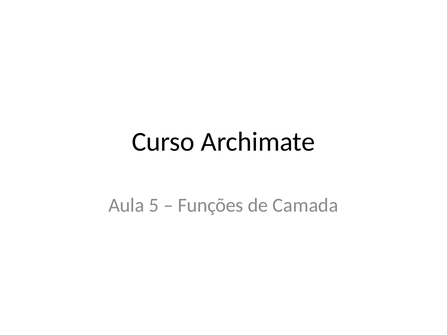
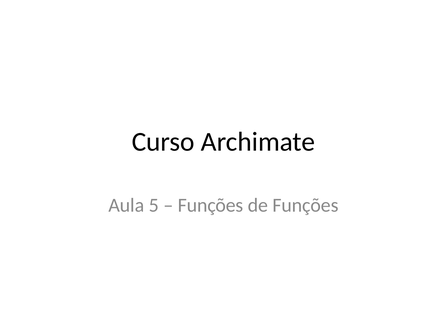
de Camada: Camada -> Funções
